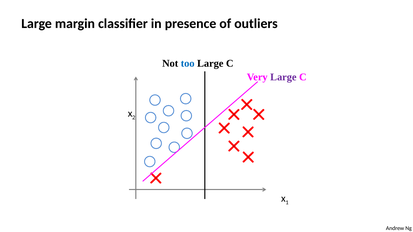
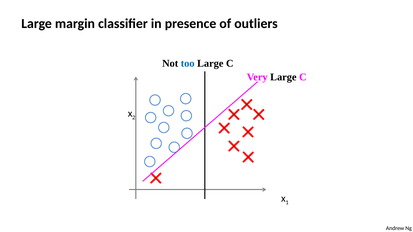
Large at (283, 77) colour: purple -> black
